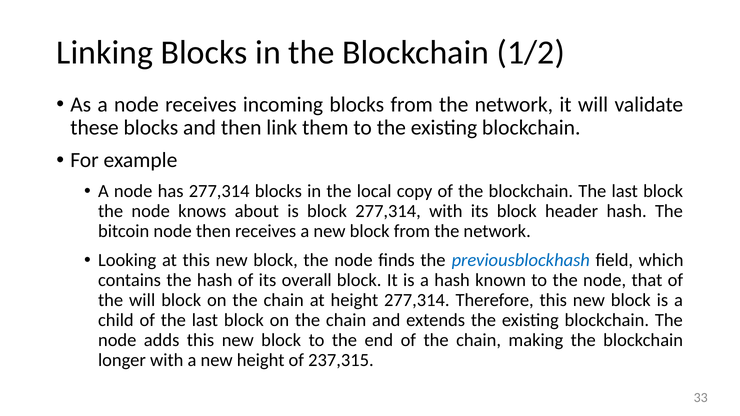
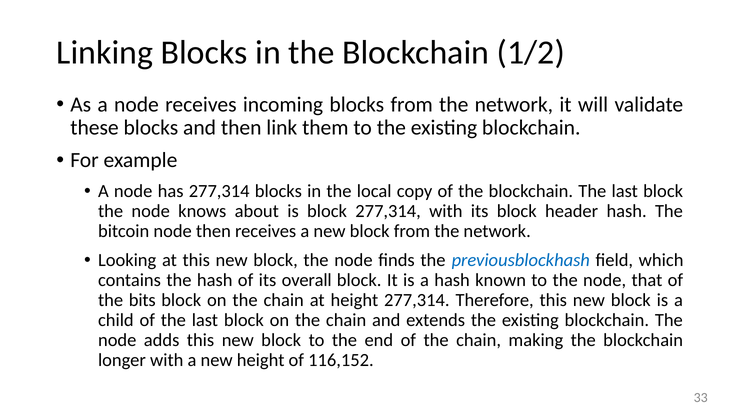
the will: will -> bits
237,315: 237,315 -> 116,152
